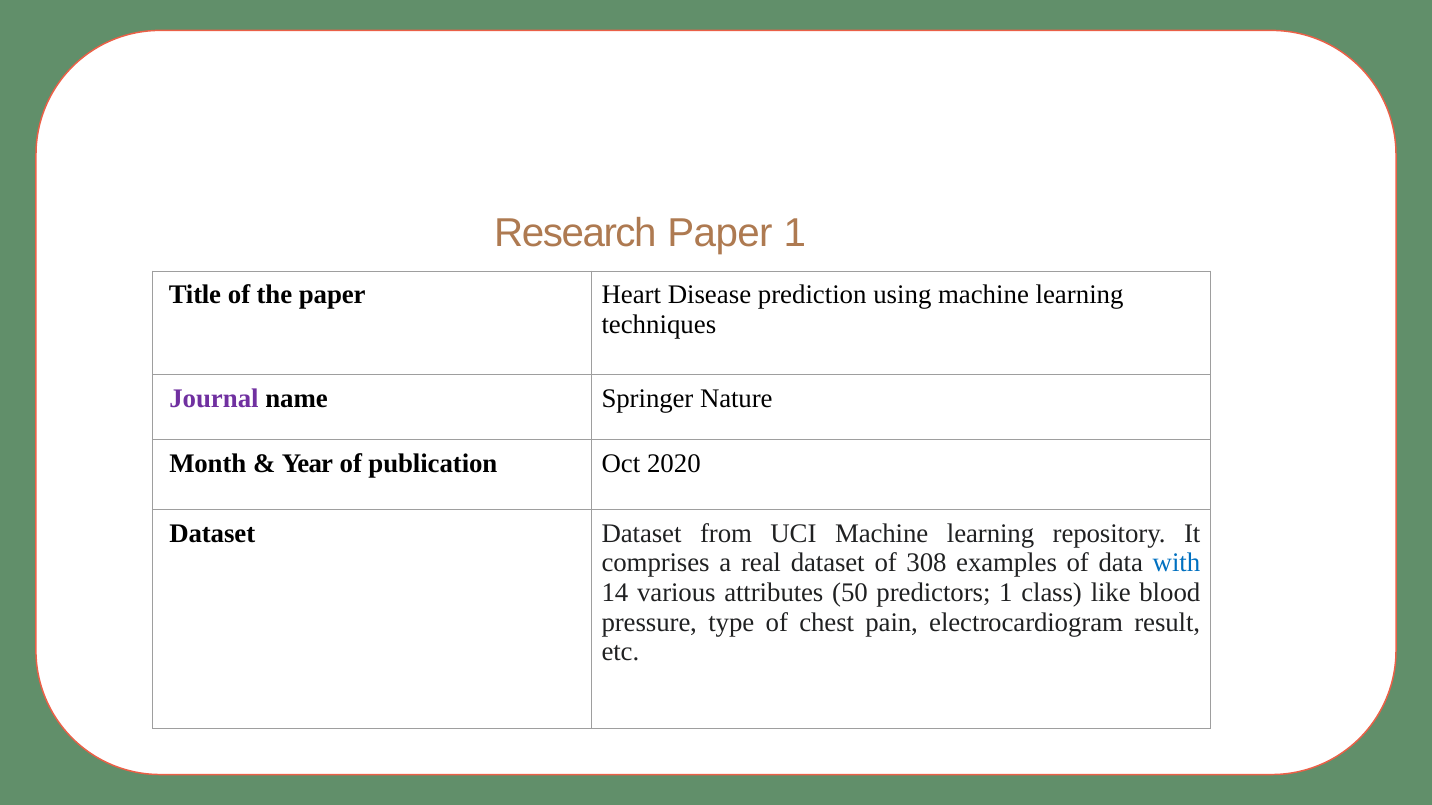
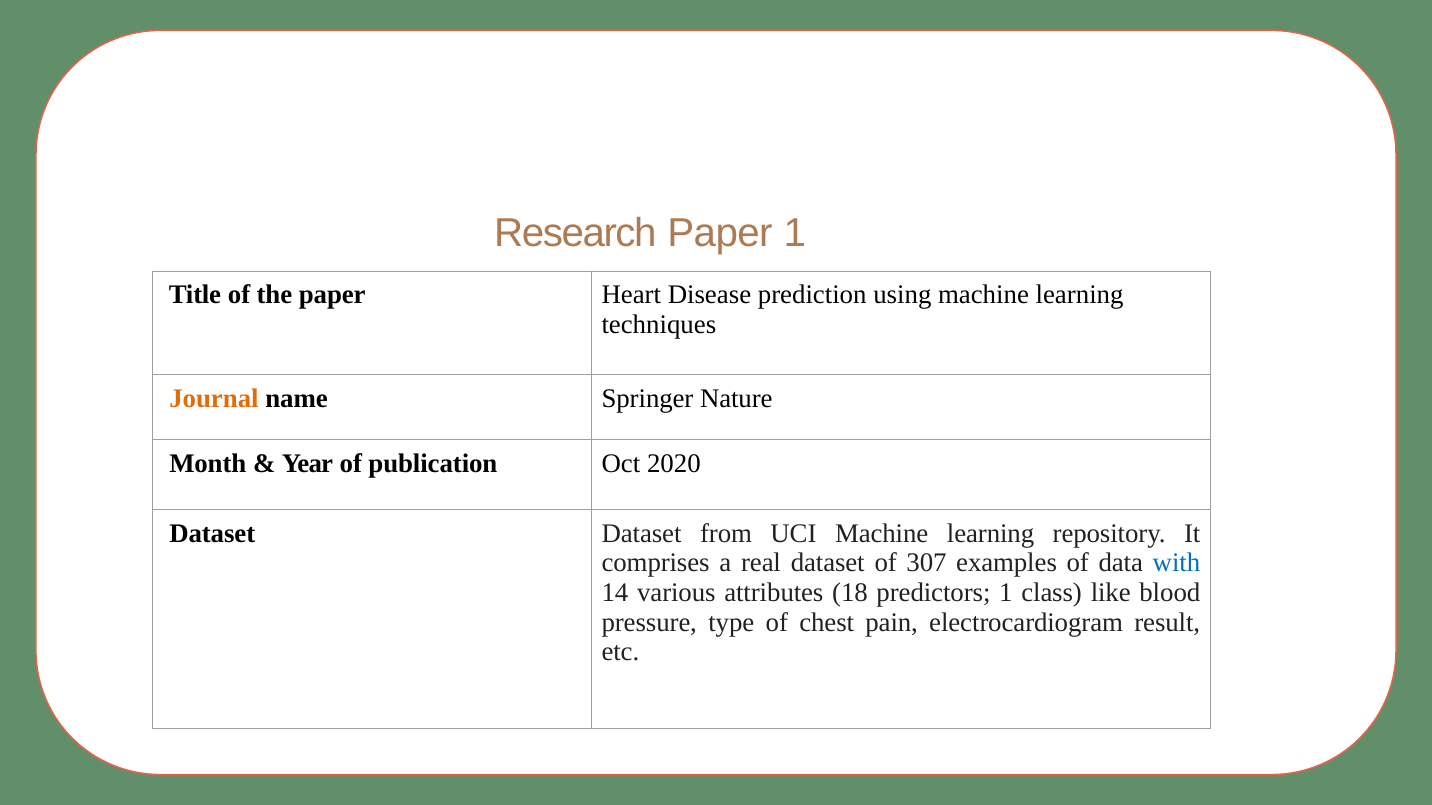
Journal colour: purple -> orange
308: 308 -> 307
50: 50 -> 18
